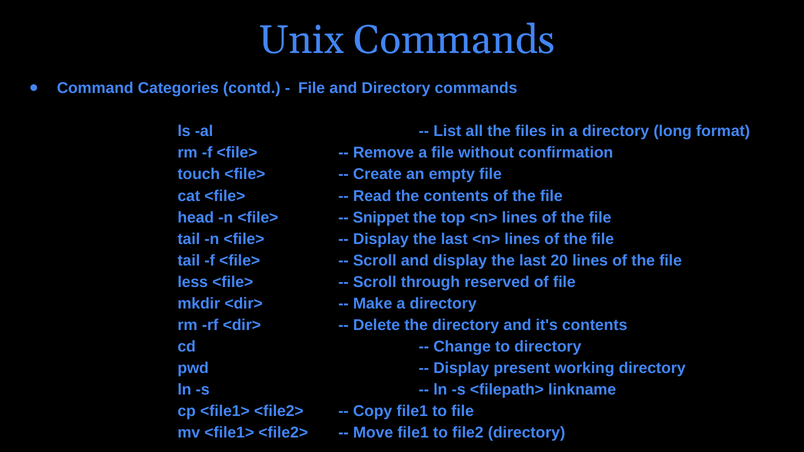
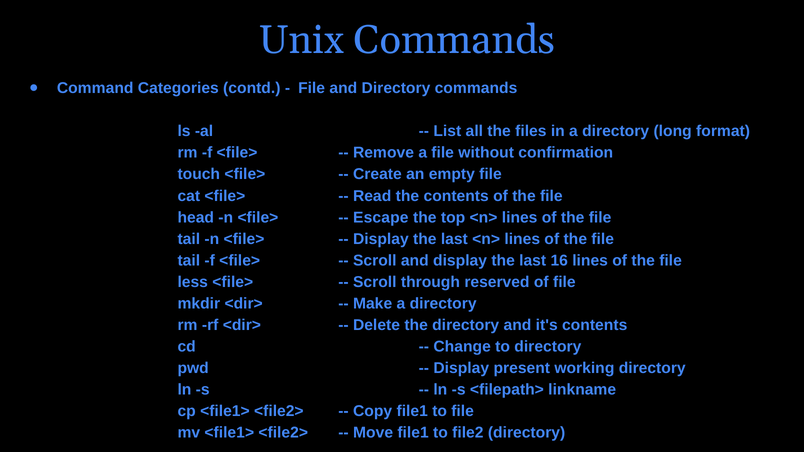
Snippet: Snippet -> Escape
20: 20 -> 16
